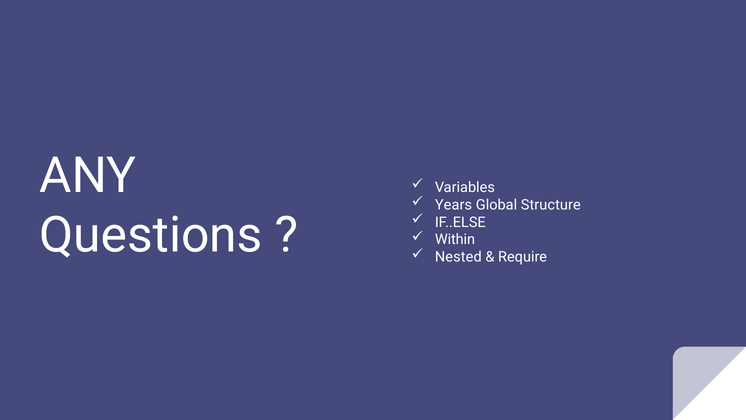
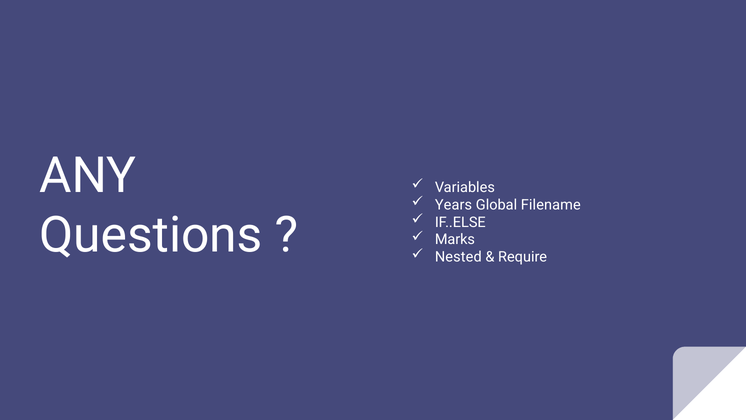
Structure: Structure -> Filename
Within: Within -> Marks
